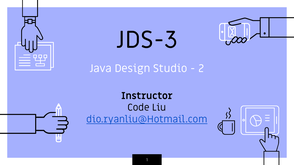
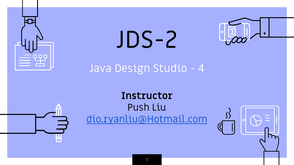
JDS-3: JDS-3 -> JDS-2
2: 2 -> 4
Code: Code -> Push
